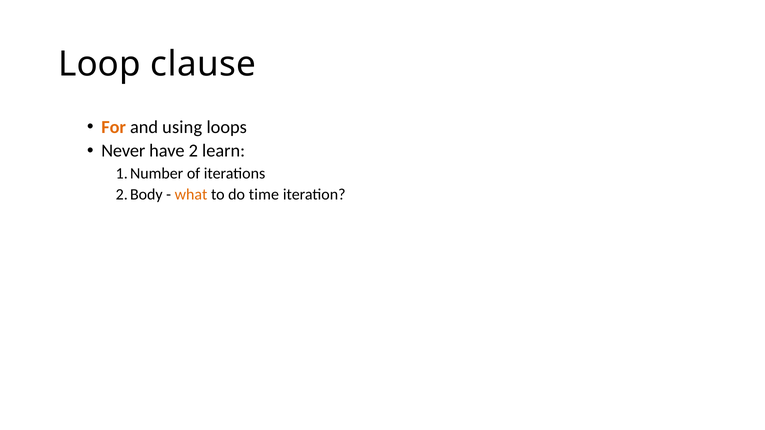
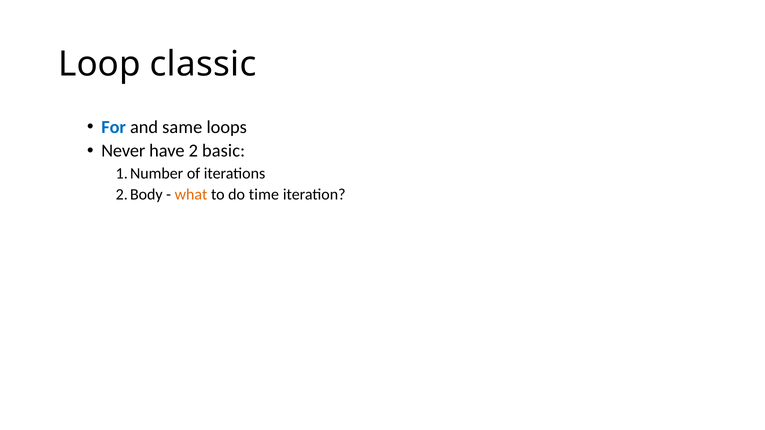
clause: clause -> classic
For colour: orange -> blue
using: using -> same
learn: learn -> basic
